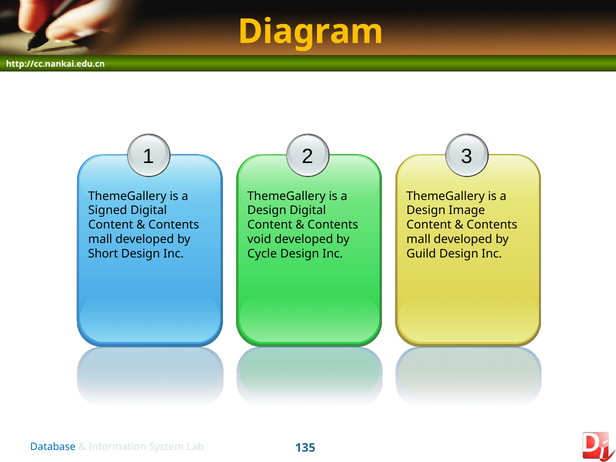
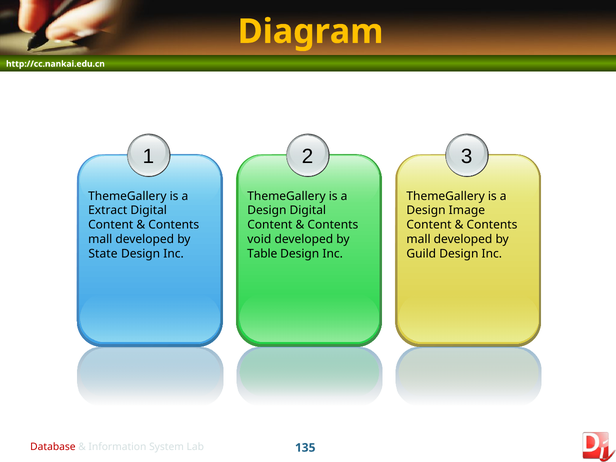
Signed: Signed -> Extract
Short: Short -> State
Cycle: Cycle -> Table
Database colour: blue -> red
